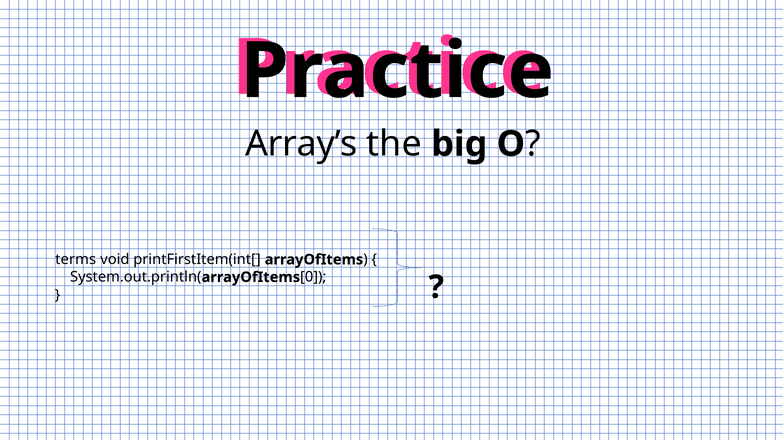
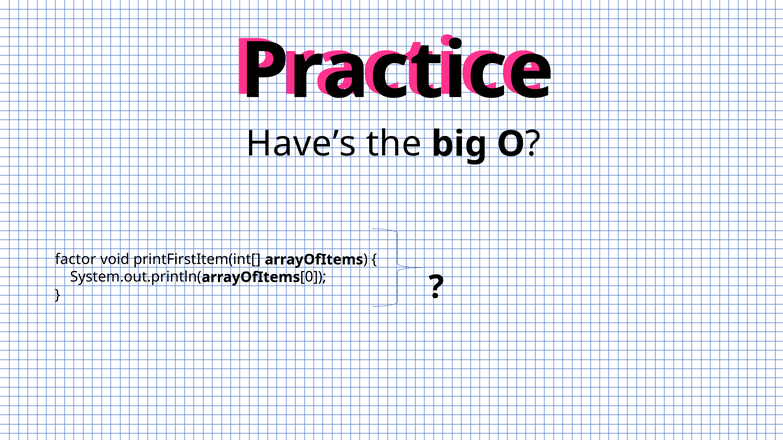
Array’s: Array’s -> Have’s
terms: terms -> factor
